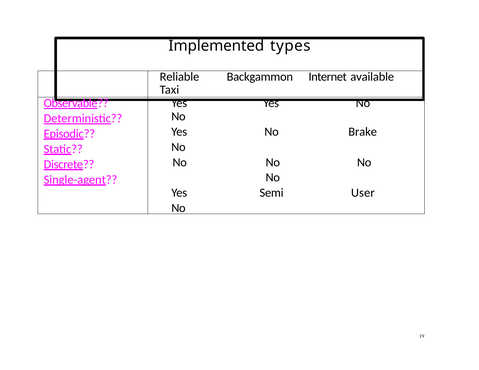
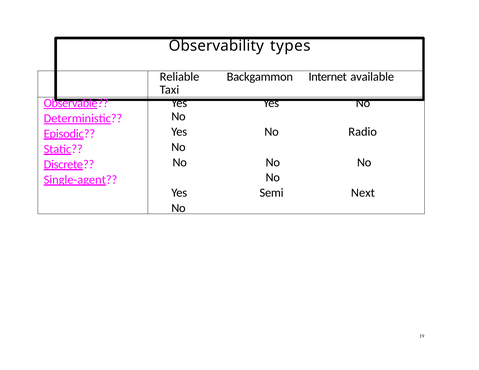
Implemented: Implemented -> Observability
Brake: Brake -> Radio
User: User -> Next
